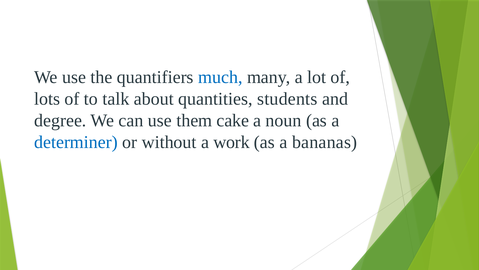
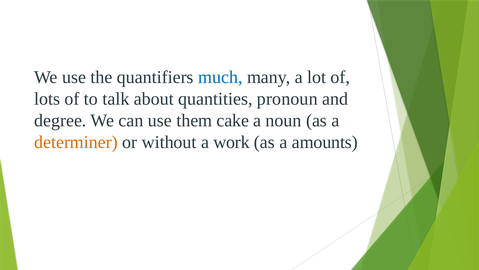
students: students -> pronoun
determiner colour: blue -> orange
bananas: bananas -> amounts
